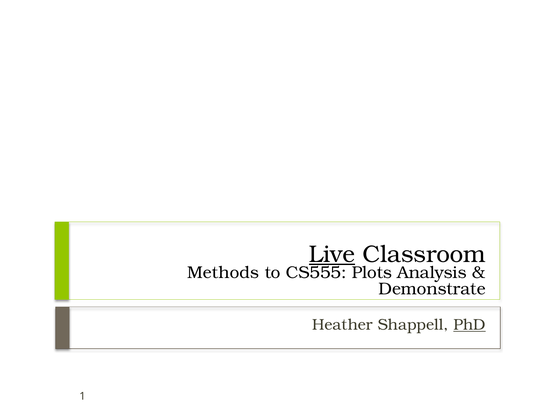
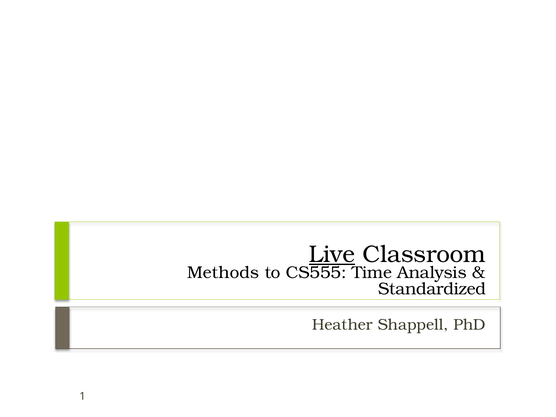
Plots: Plots -> Time
Demonstrate: Demonstrate -> Standardized
PhD underline: present -> none
